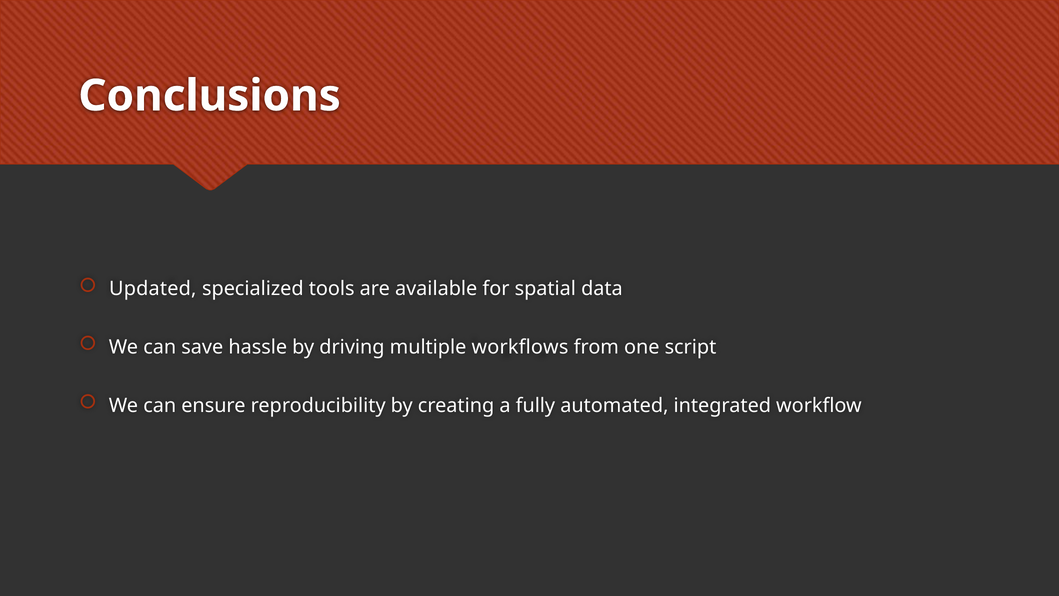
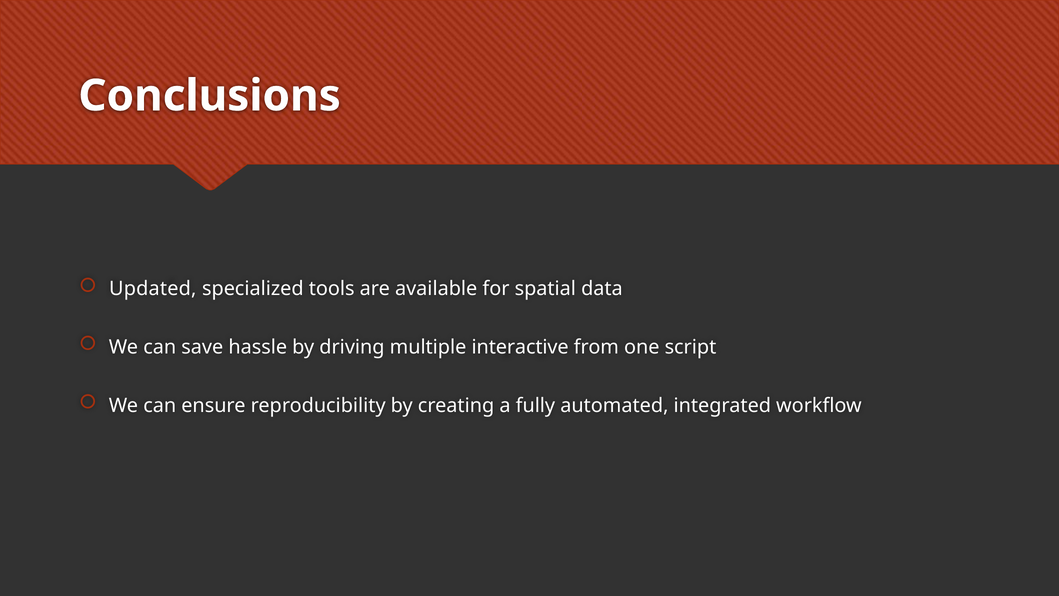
workflows: workflows -> interactive
